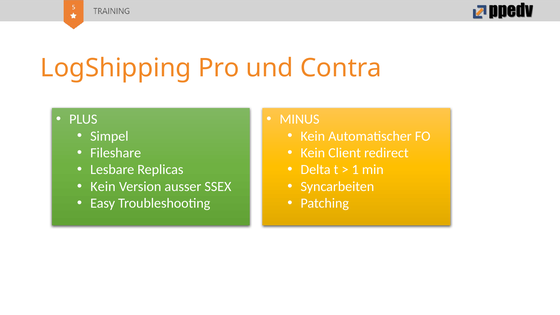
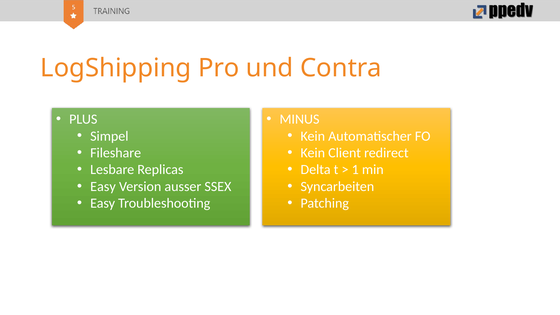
Kein at (103, 187): Kein -> Easy
